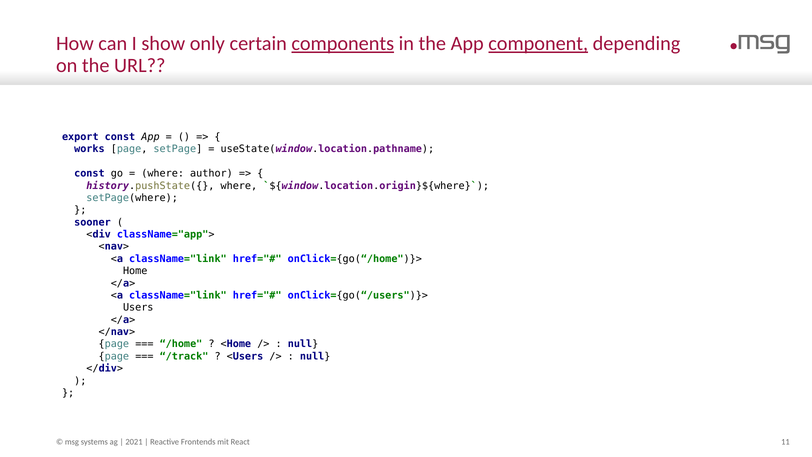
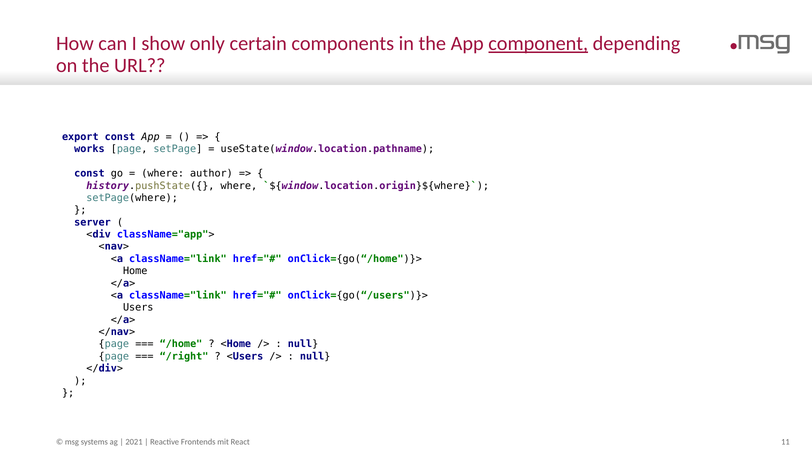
components underline: present -> none
sooner: sooner -> server
/track: /track -> /right
